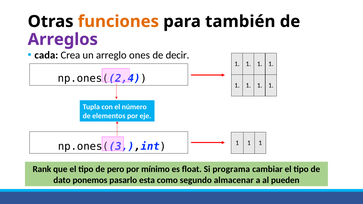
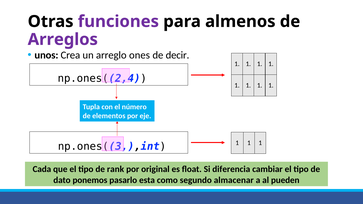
funciones colour: orange -> purple
también: también -> almenos
cada: cada -> unos
Rank: Rank -> Cada
pero: pero -> rank
mínimo: mínimo -> original
programa: programa -> diferencia
